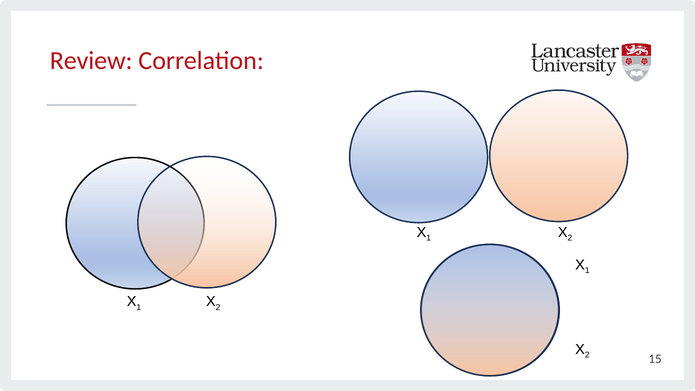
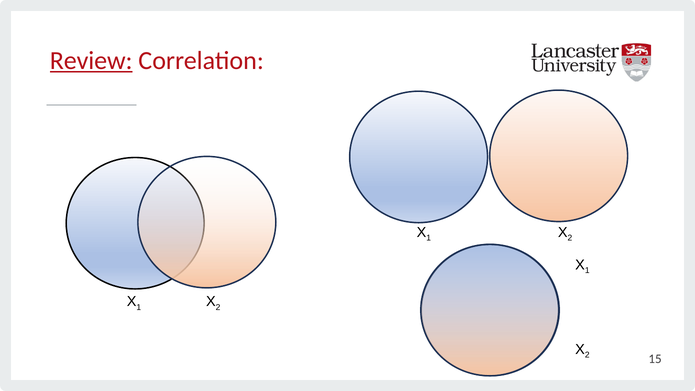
Review underline: none -> present
